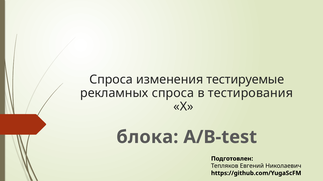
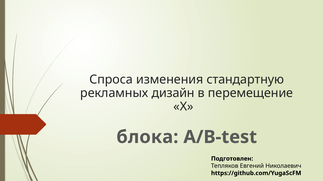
тестируемые: тестируемые -> стандартную
рекламных спроса: спроса -> дизайн
тестирования: тестирования -> перемещение
